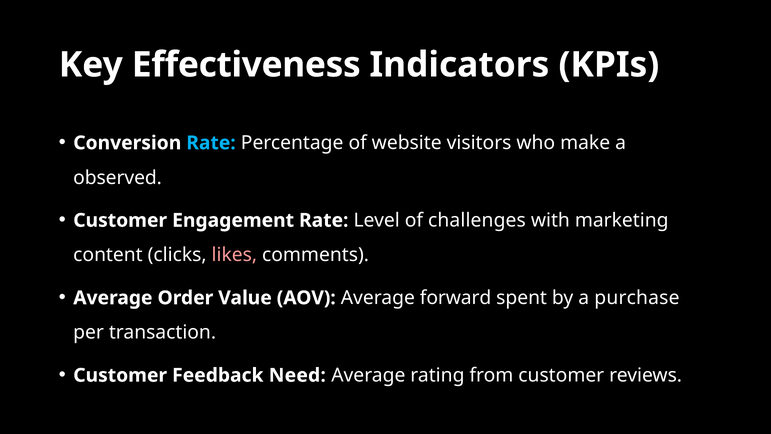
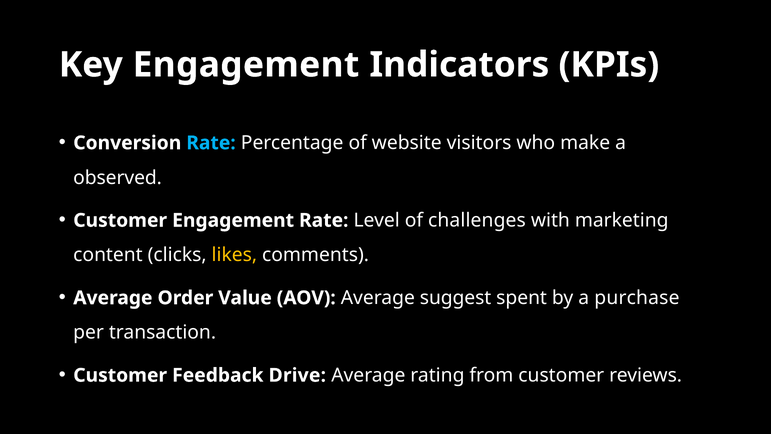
Key Effectiveness: Effectiveness -> Engagement
likes colour: pink -> yellow
forward: forward -> suggest
Need: Need -> Drive
